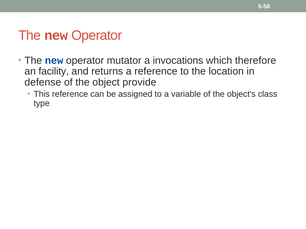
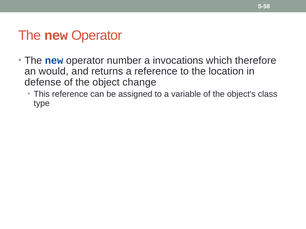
mutator: mutator -> number
facility: facility -> would
provide: provide -> change
